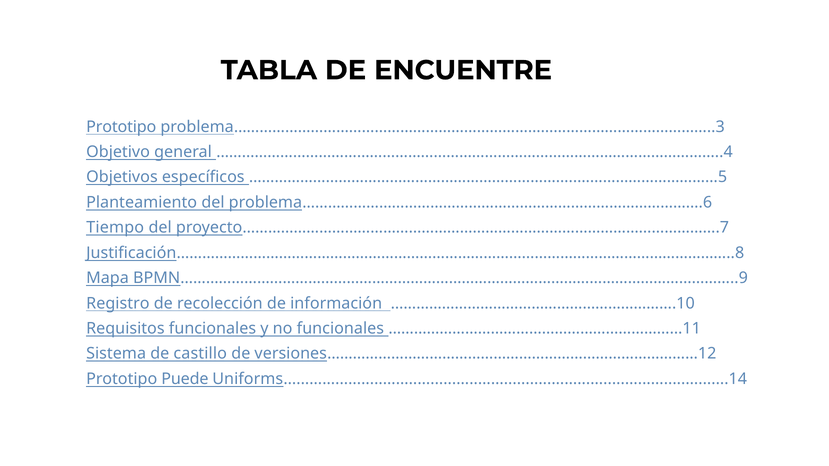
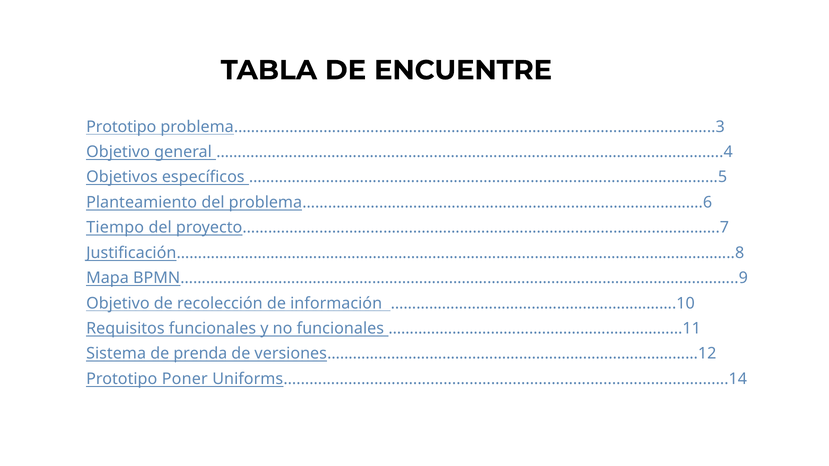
Registro at (118, 303): Registro -> Objetivo
castillo: castillo -> prenda
Puede: Puede -> Poner
